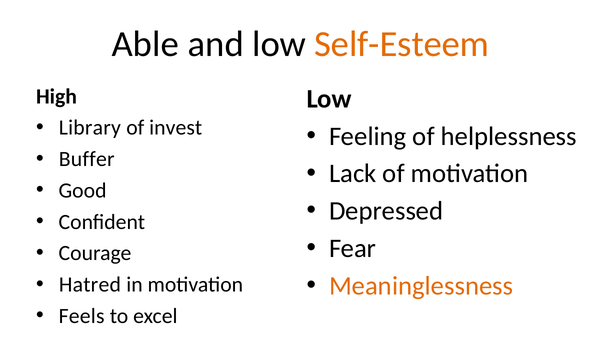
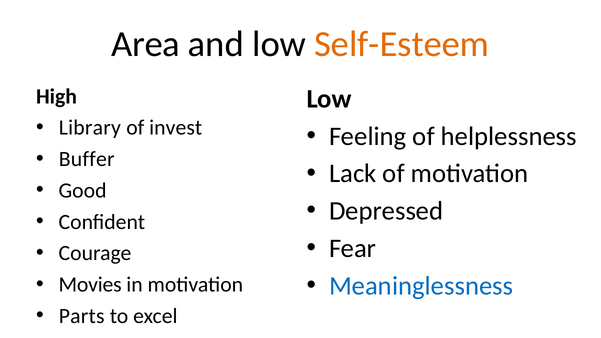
Able: Able -> Area
Meaninglessness colour: orange -> blue
Hatred: Hatred -> Movies
Feels: Feels -> Parts
